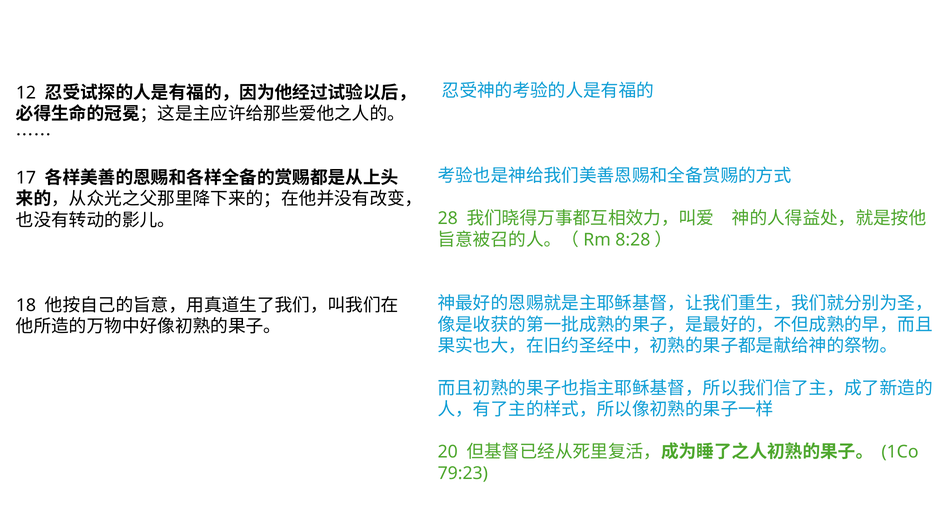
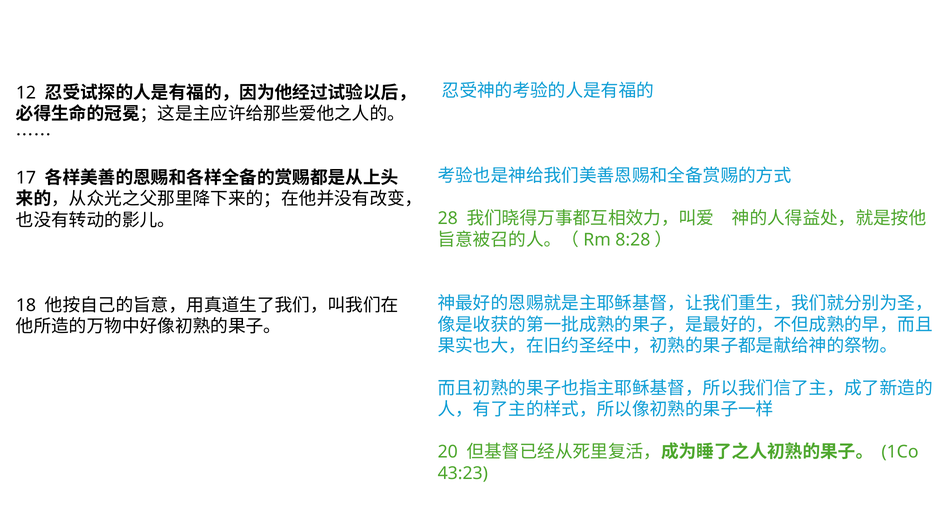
79:23: 79:23 -> 43:23
